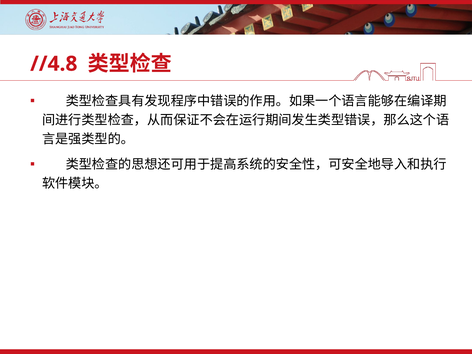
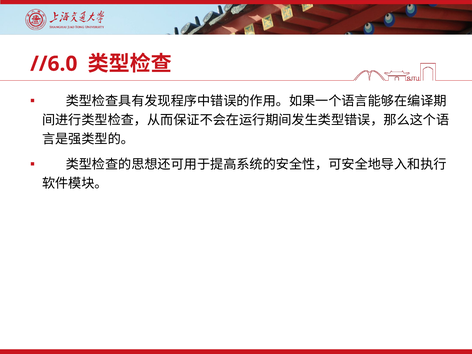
//4.8: //4.8 -> //6.0
